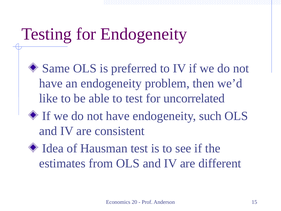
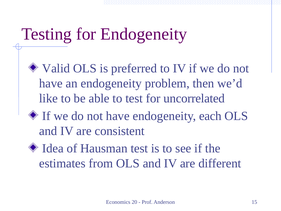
Same: Same -> Valid
such: such -> each
